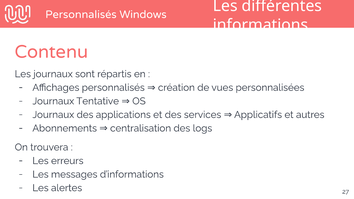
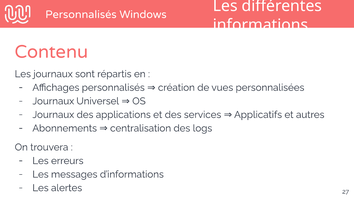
Tentative: Tentative -> Universel
